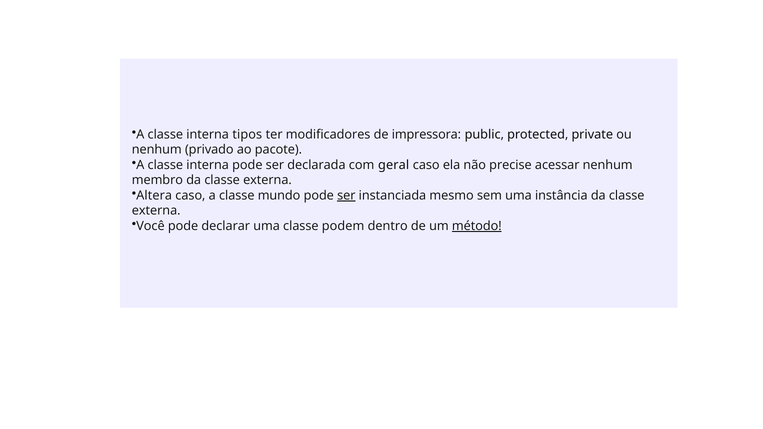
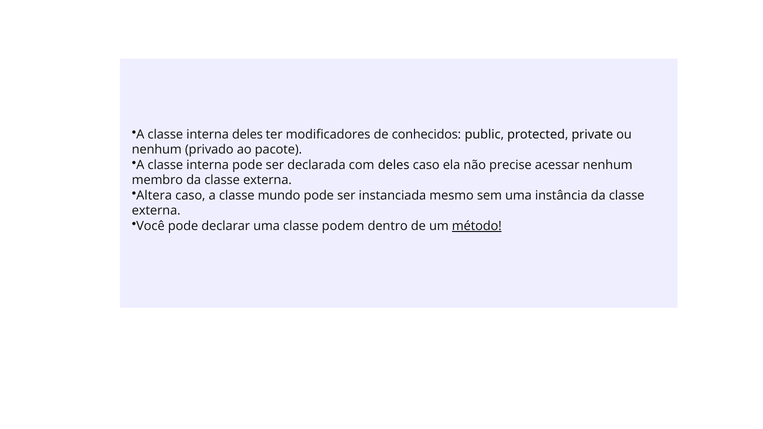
interna tipos: tipos -> deles
impressora: impressora -> conhecidos
com geral: geral -> deles
ser at (346, 196) underline: present -> none
